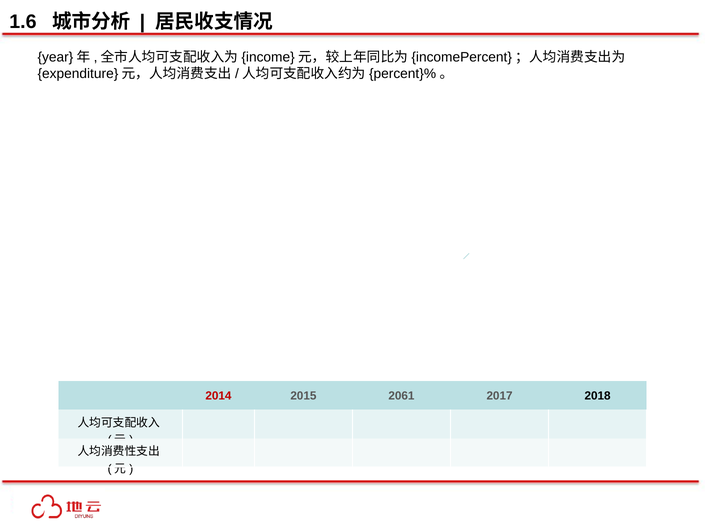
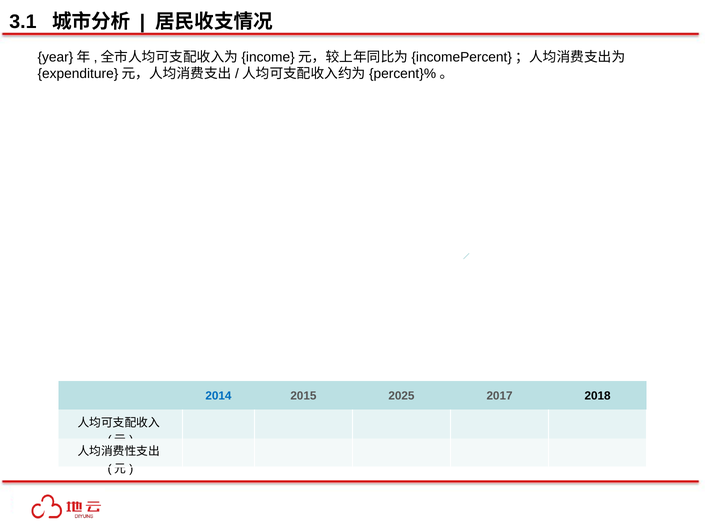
1.6: 1.6 -> 3.1
2014 colour: red -> blue
2061: 2061 -> 2025
